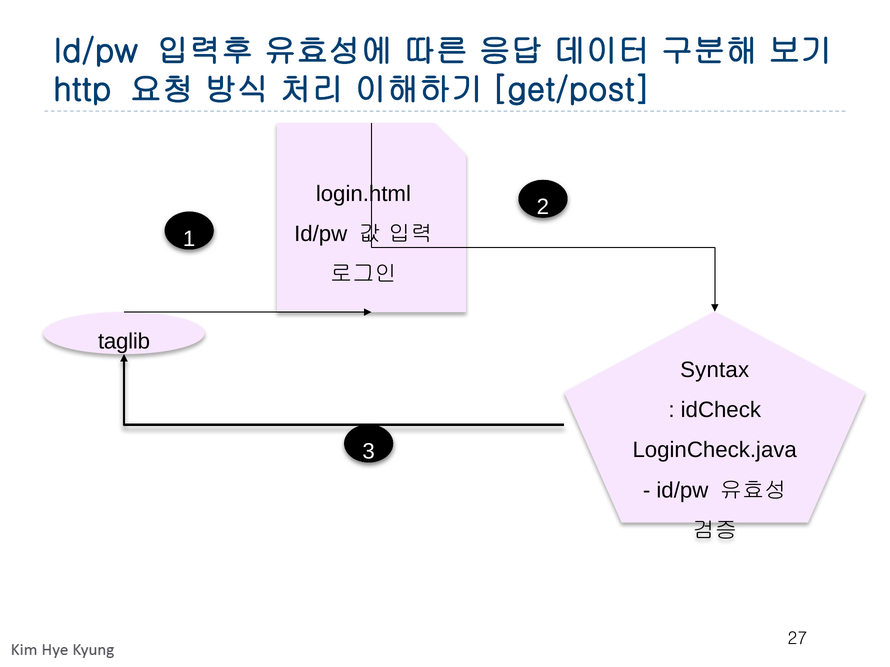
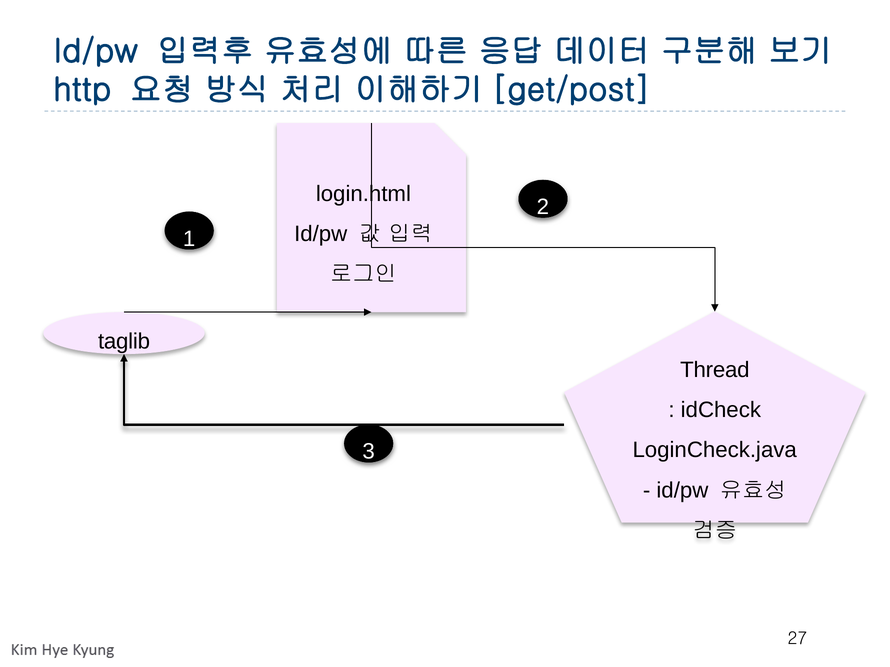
Syntax: Syntax -> Thread
